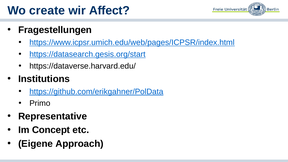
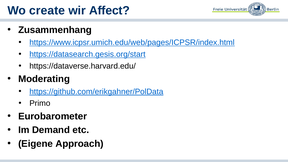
Fragestellungen: Fragestellungen -> Zusammenhang
Institutions: Institutions -> Moderating
Representative: Representative -> Eurobarometer
Concept: Concept -> Demand
